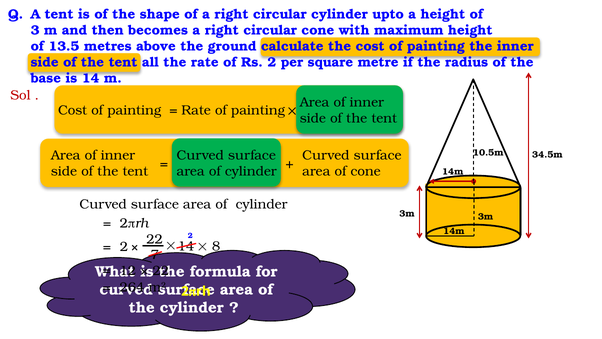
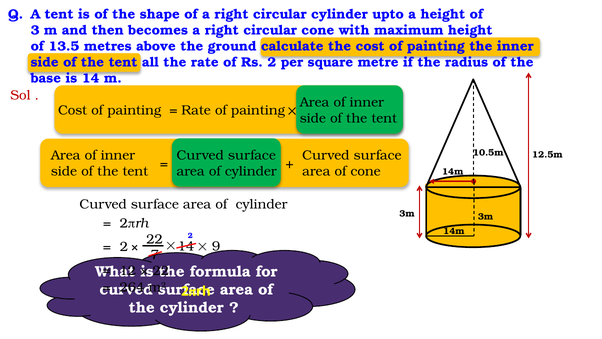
34.5m: 34.5m -> 12.5m
8: 8 -> 9
